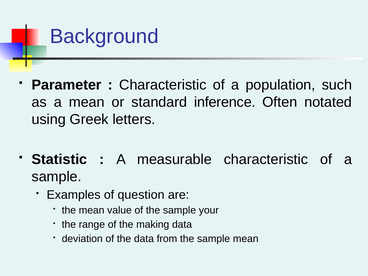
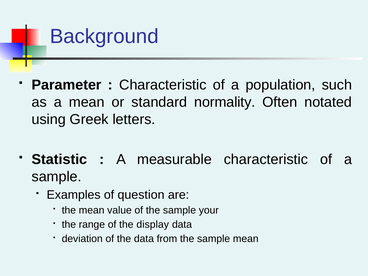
inference: inference -> normality
making: making -> display
